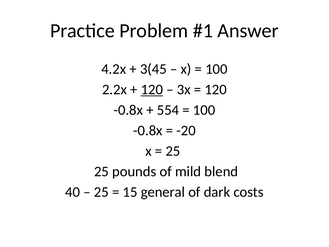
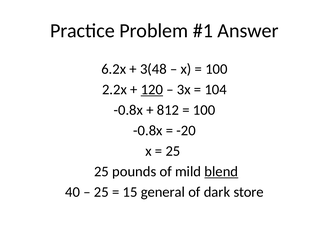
4.2x: 4.2x -> 6.2x
3(45: 3(45 -> 3(48
120 at (216, 89): 120 -> 104
554: 554 -> 812
blend underline: none -> present
costs: costs -> store
